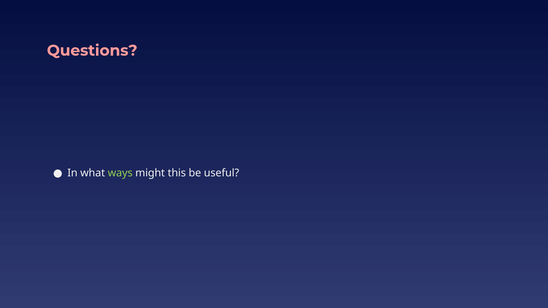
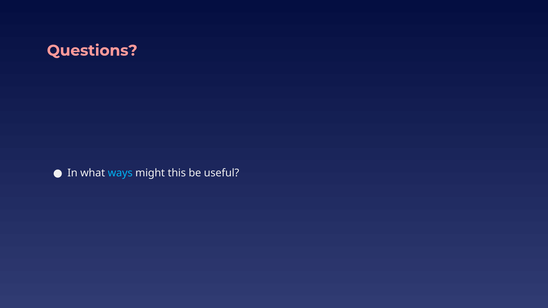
ways colour: light green -> light blue
